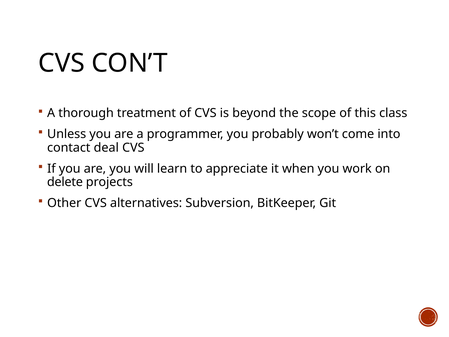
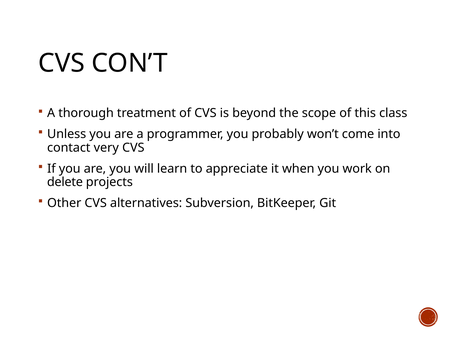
deal: deal -> very
